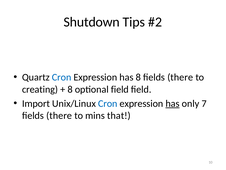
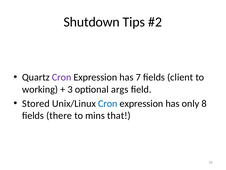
Cron at (62, 77) colour: blue -> purple
has 8: 8 -> 7
there at (180, 77): there -> client
creating: creating -> working
8 at (70, 89): 8 -> 3
optional field: field -> args
Import: Import -> Stored
has at (173, 103) underline: present -> none
7: 7 -> 8
